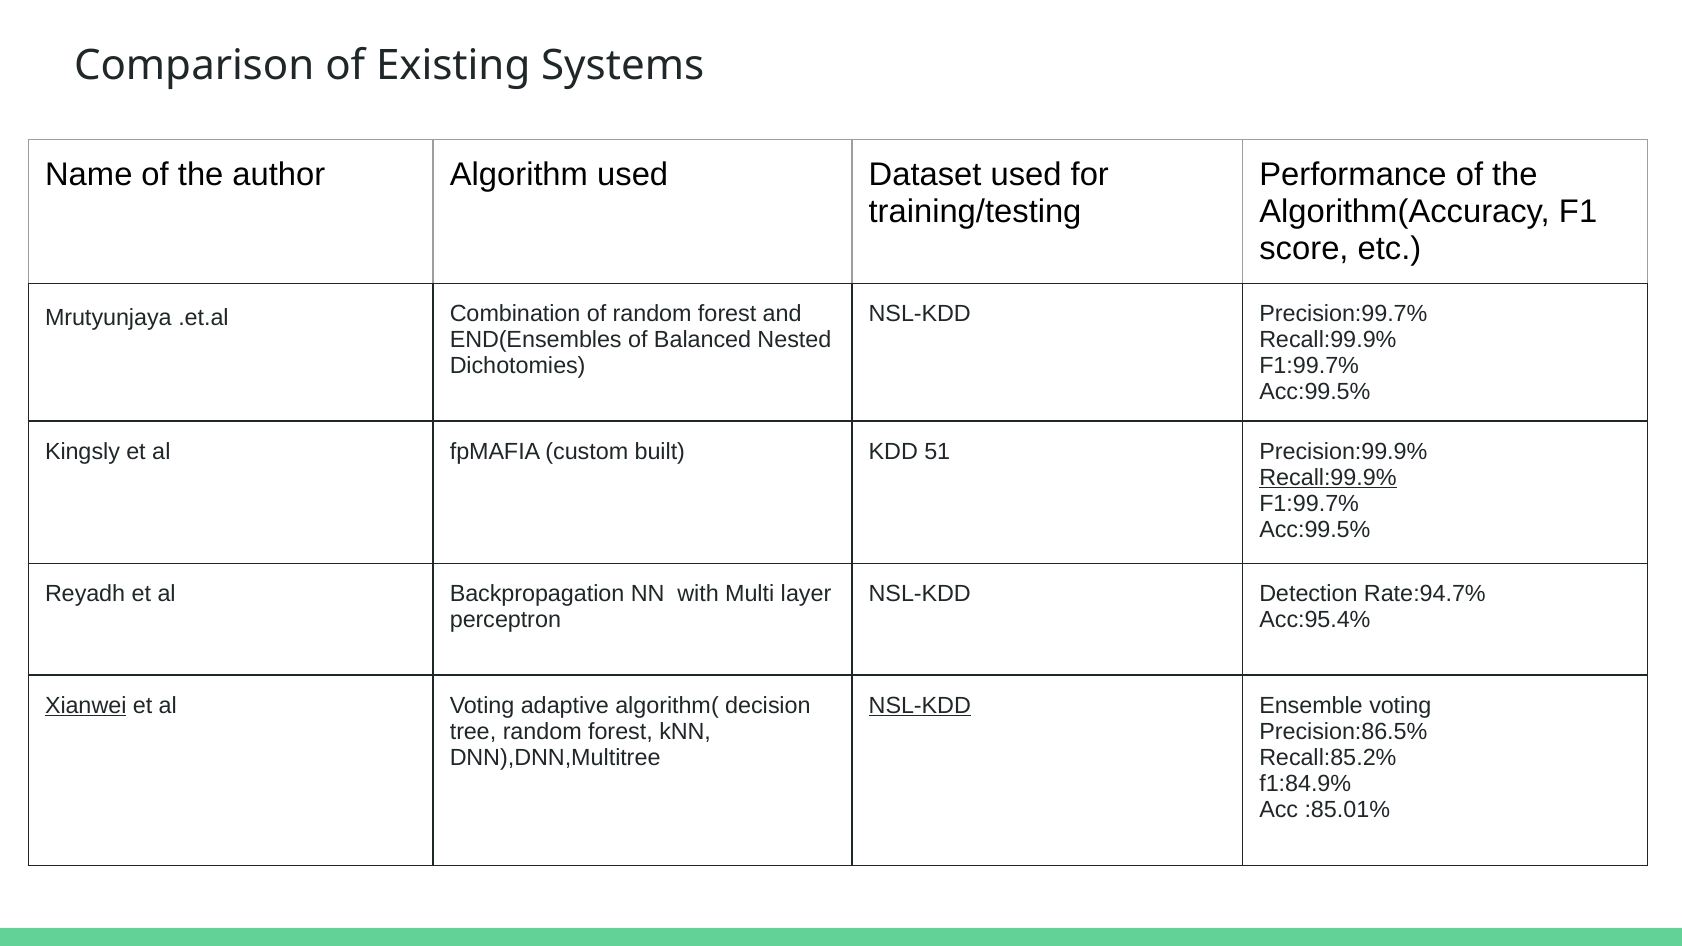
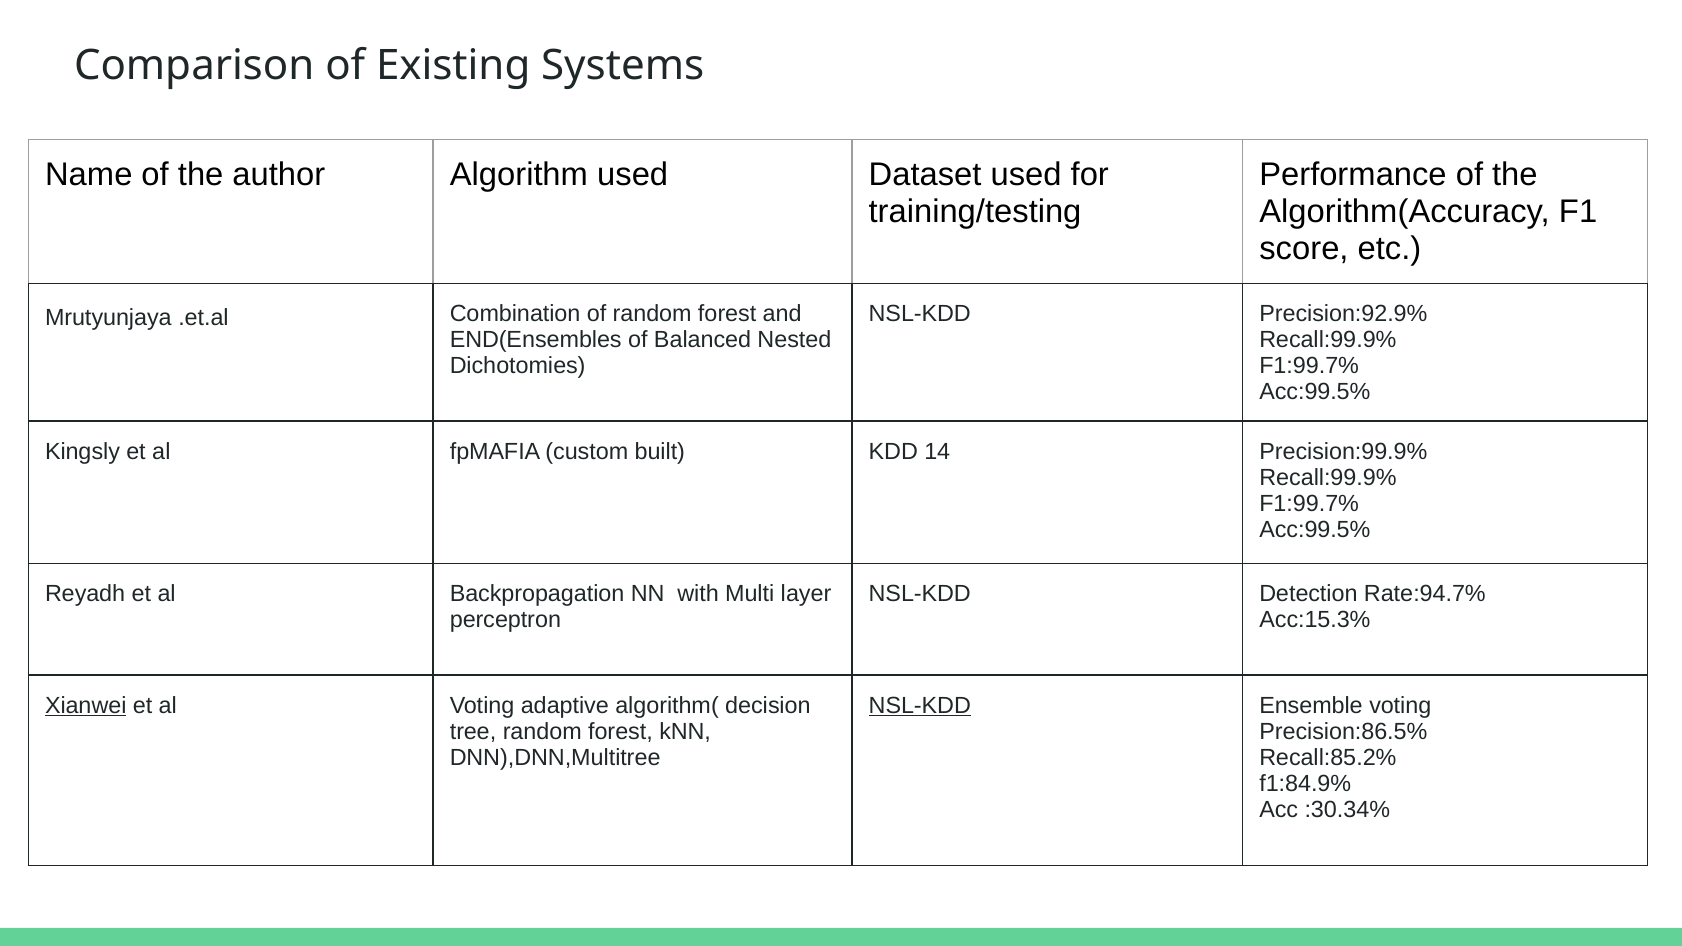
Precision:99.7%: Precision:99.7% -> Precision:92.9%
51: 51 -> 14
Recall:99.9% at (1328, 477) underline: present -> none
Acc:95.4%: Acc:95.4% -> Acc:15.3%
:85.01%: :85.01% -> :30.34%
